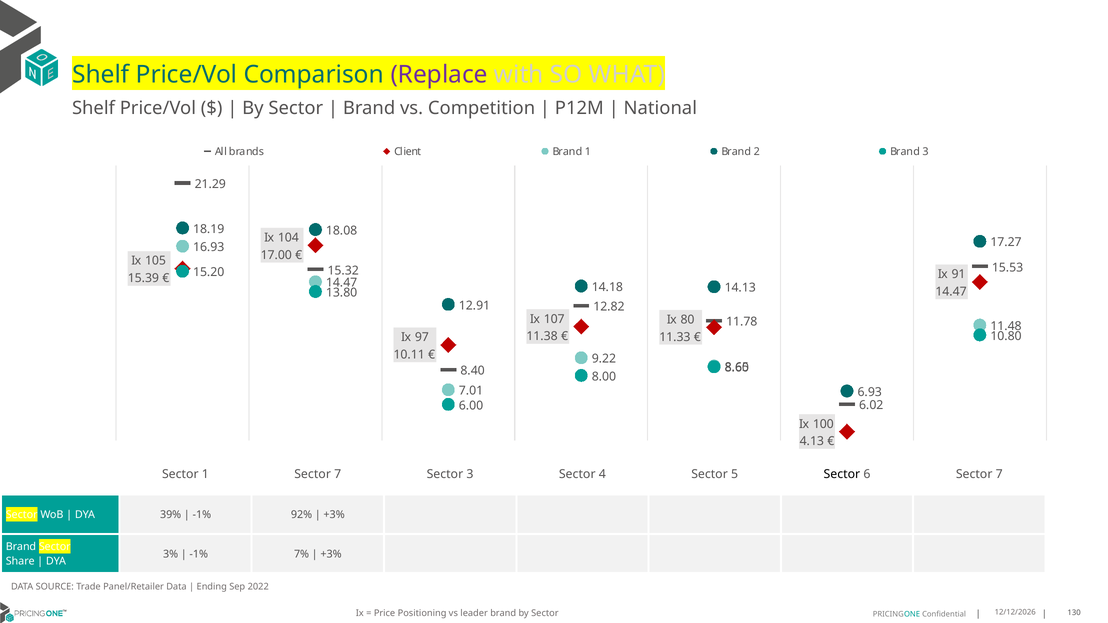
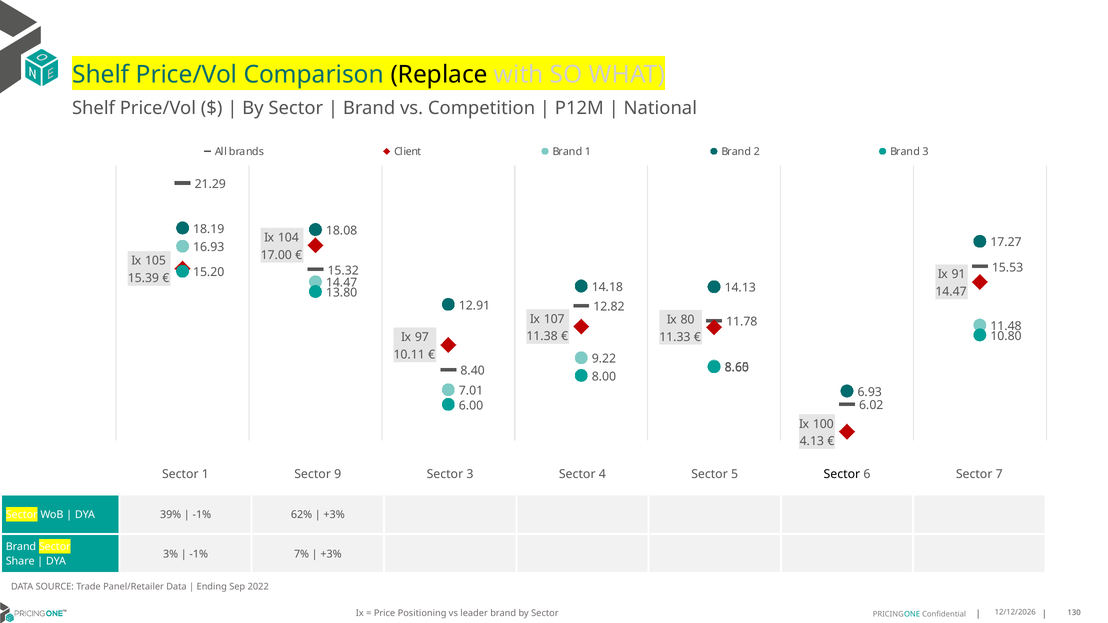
Replace colour: purple -> black
1 Sector 7: 7 -> 9
92%: 92% -> 62%
